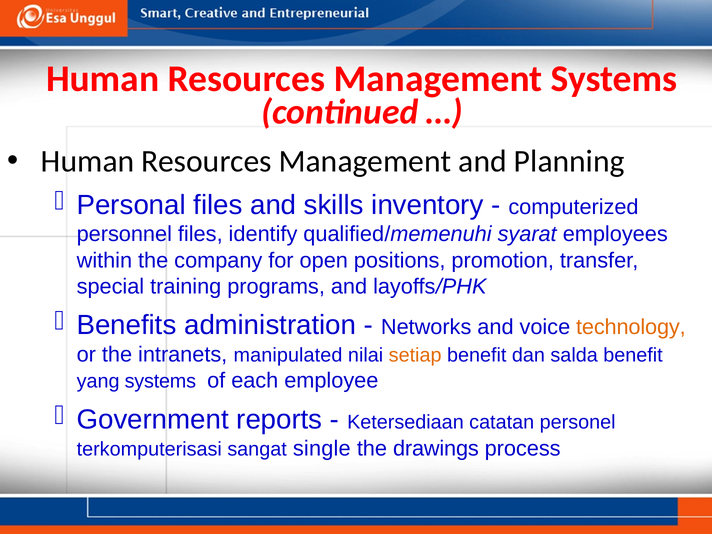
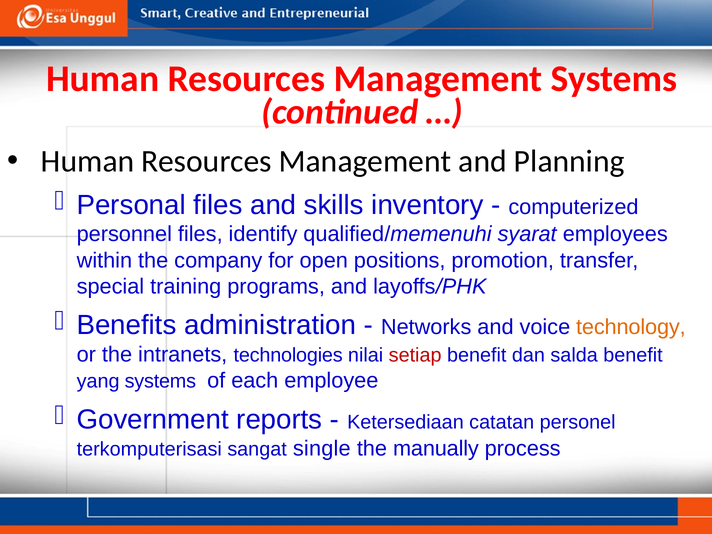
manipulated: manipulated -> technologies
setiap colour: orange -> red
drawings: drawings -> manually
